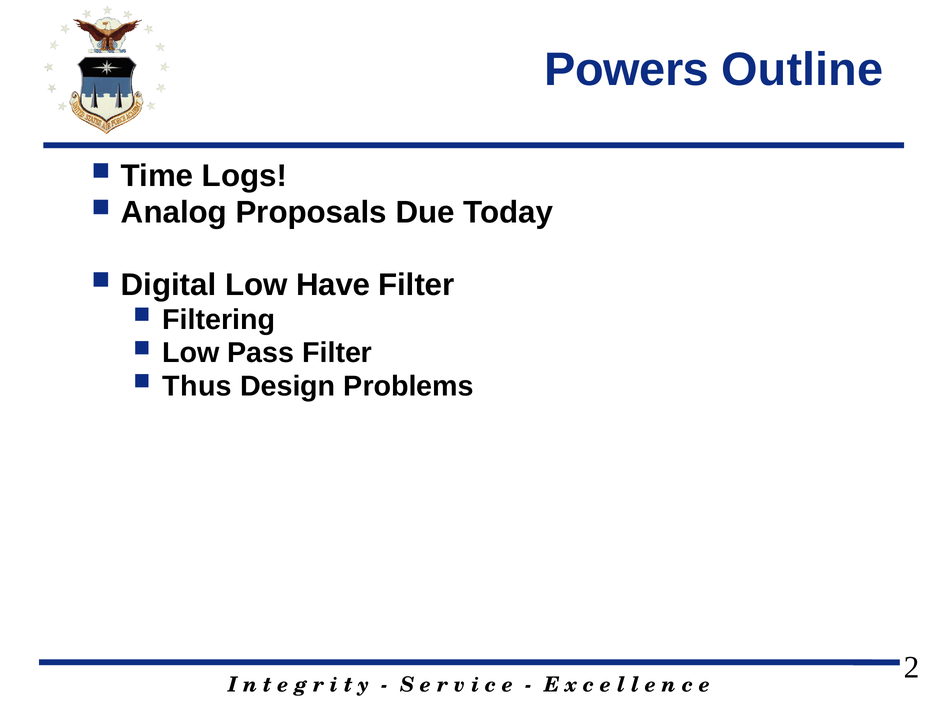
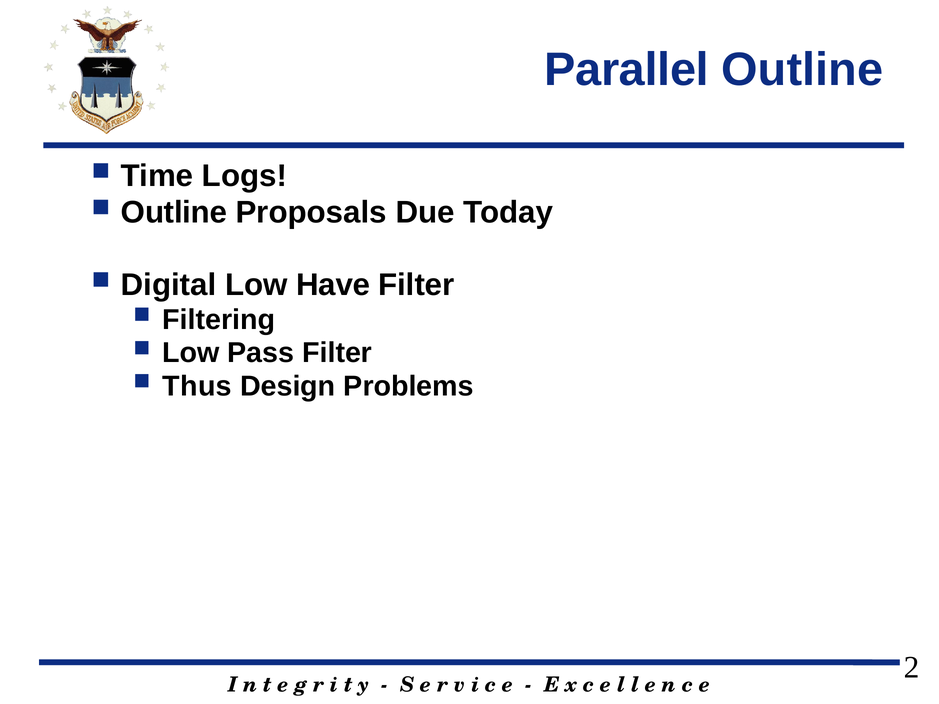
Powers: Powers -> Parallel
Analog at (174, 213): Analog -> Outline
